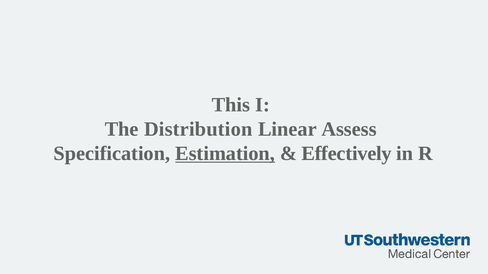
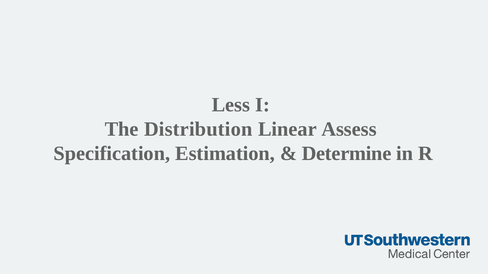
This: This -> Less
Estimation underline: present -> none
Effectively: Effectively -> Determine
